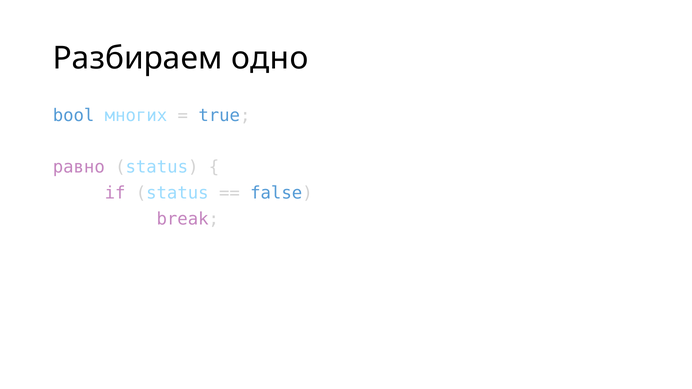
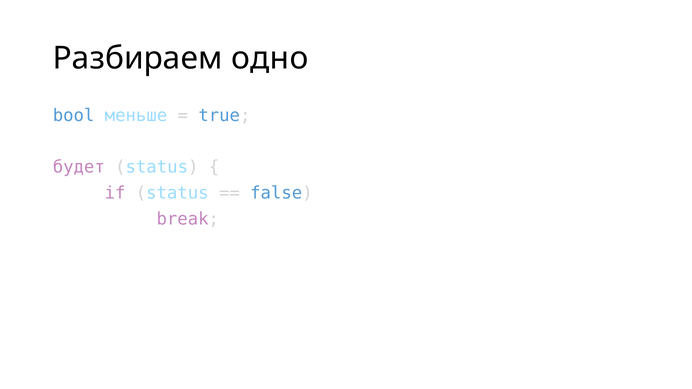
многих: многих -> меньше
равно: равно -> будет
